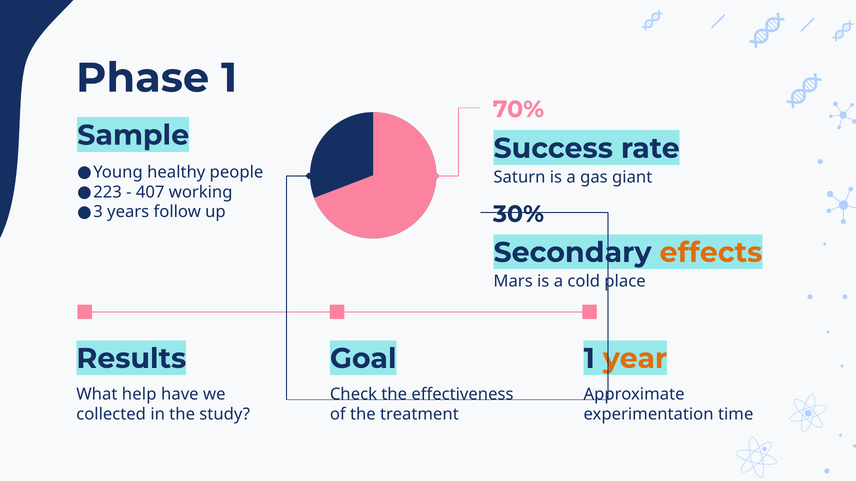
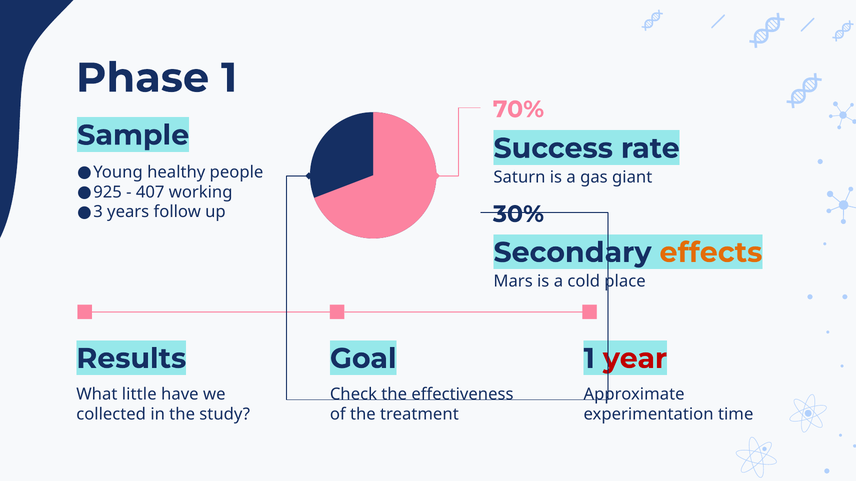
223: 223 -> 925
year colour: orange -> red
help: help -> little
